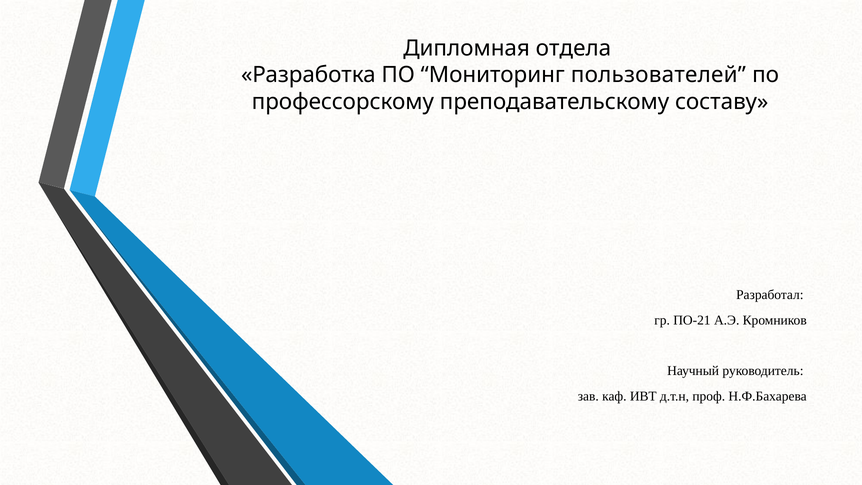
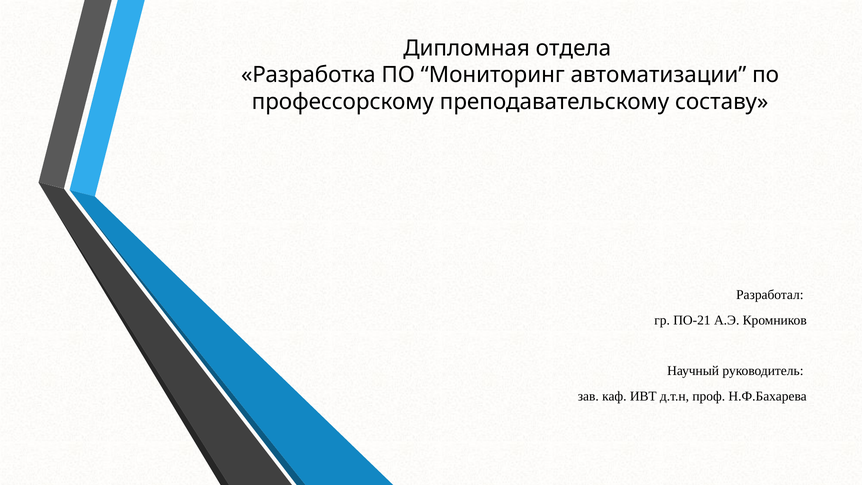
пользователей: пользователей -> автоматизации
